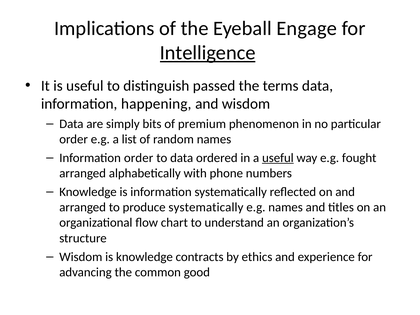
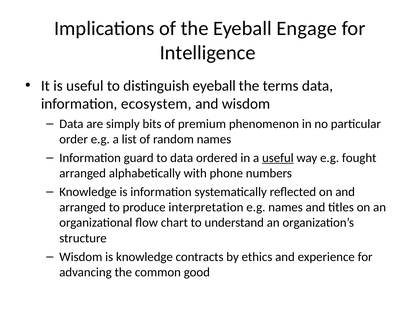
Intelligence underline: present -> none
distinguish passed: passed -> eyeball
happening: happening -> ecosystem
Information order: order -> guard
produce systematically: systematically -> interpretation
